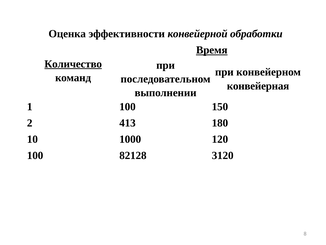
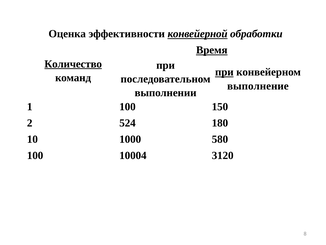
конвейерной underline: none -> present
при at (224, 72) underline: none -> present
конвейерная: конвейерная -> выполнение
413: 413 -> 524
120: 120 -> 580
82128: 82128 -> 10004
